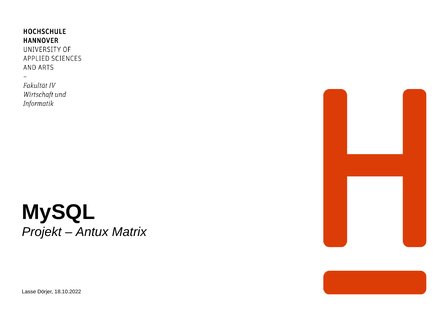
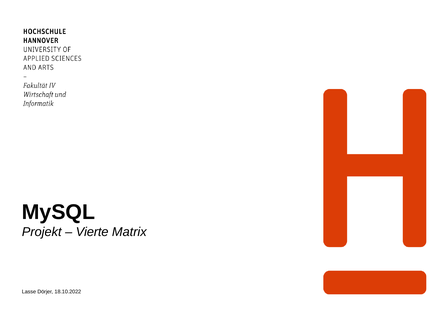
Antux: Antux -> Vierte
